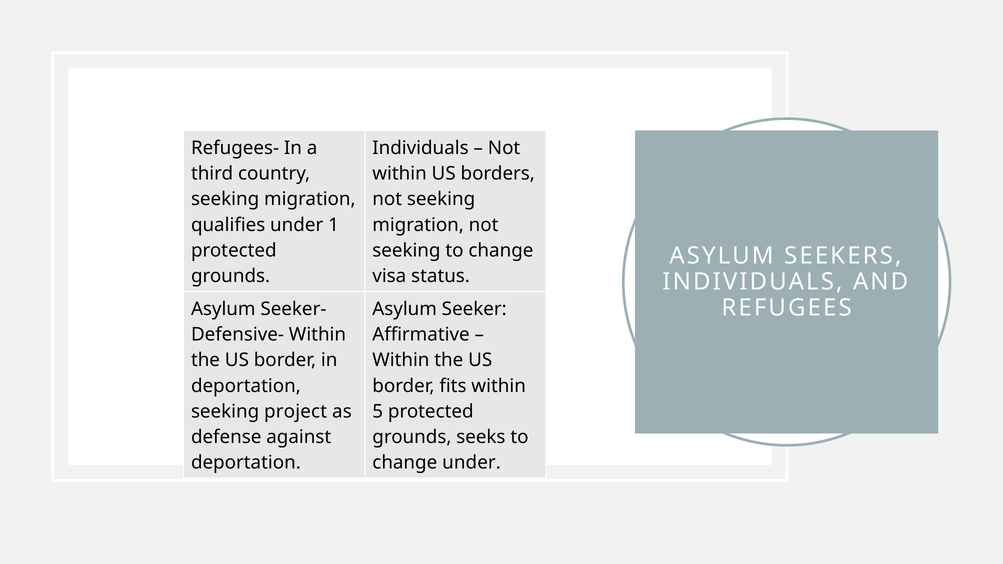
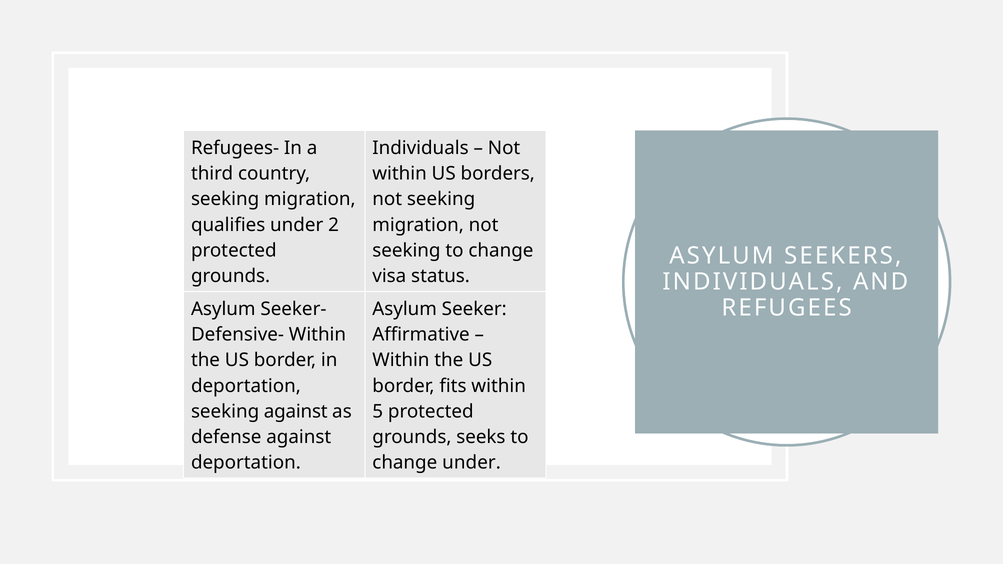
1: 1 -> 2
seeking project: project -> against
